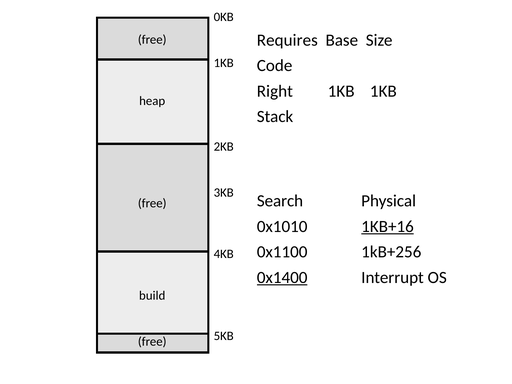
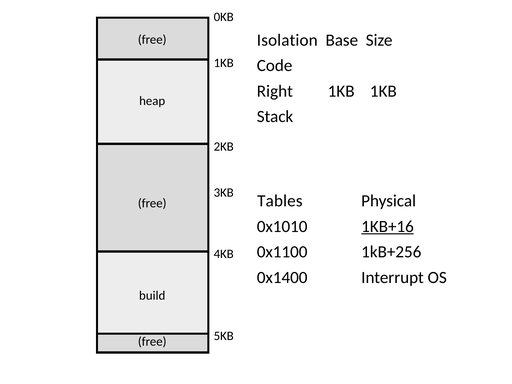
Requires: Requires -> Isolation
Search: Search -> Tables
0x1400 underline: present -> none
